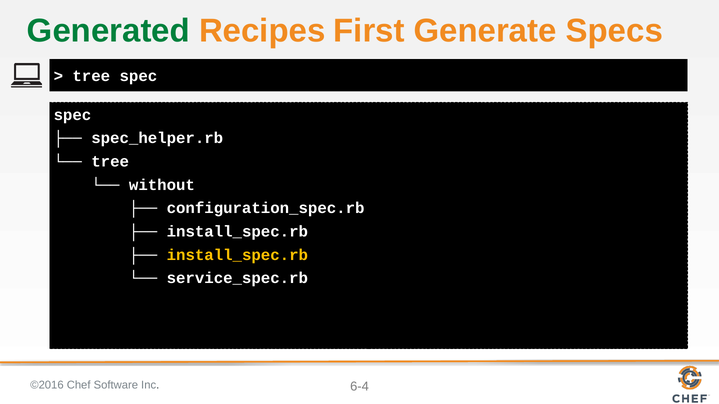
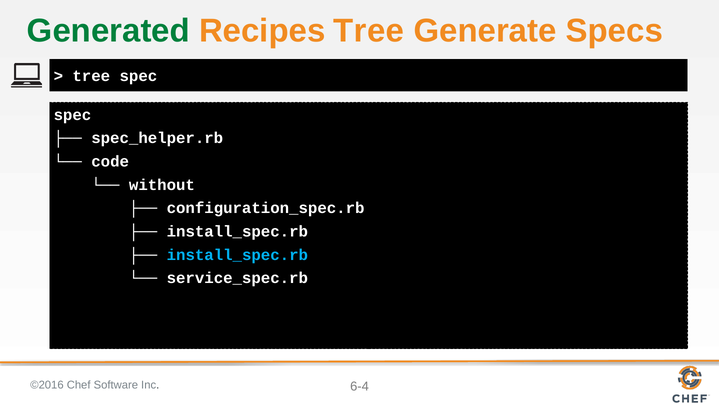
Recipes First: First -> Tree
tree at (110, 162): tree -> code
install_spec.rb at (237, 255) colour: yellow -> light blue
